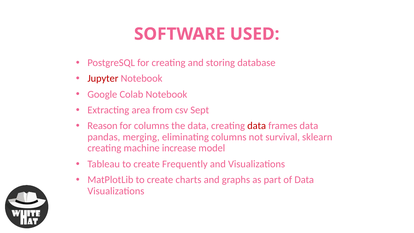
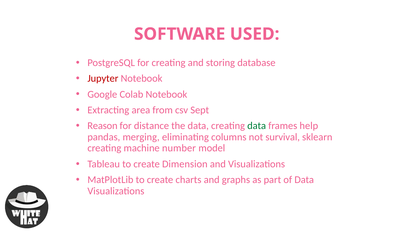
for columns: columns -> distance
data at (257, 126) colour: red -> green
frames data: data -> help
increase: increase -> number
Frequently: Frequently -> Dimension
